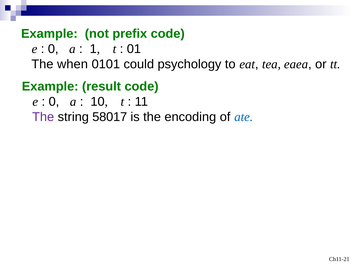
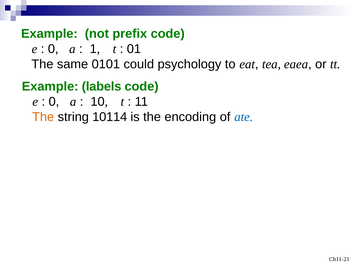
when: when -> same
result: result -> labels
The at (43, 117) colour: purple -> orange
58017: 58017 -> 10114
